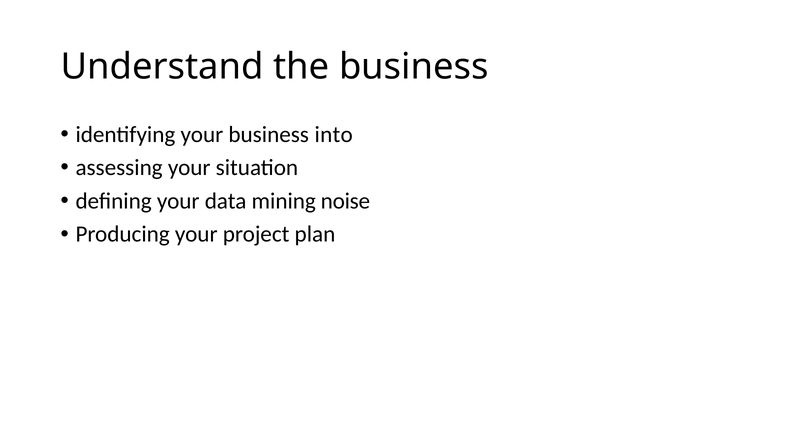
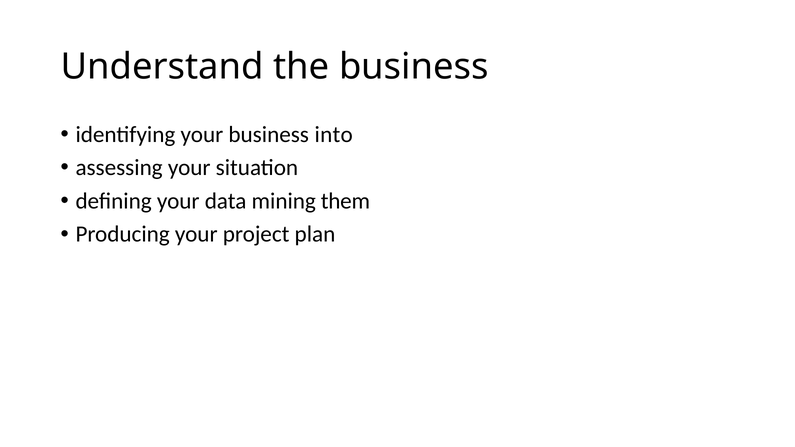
noise: noise -> them
